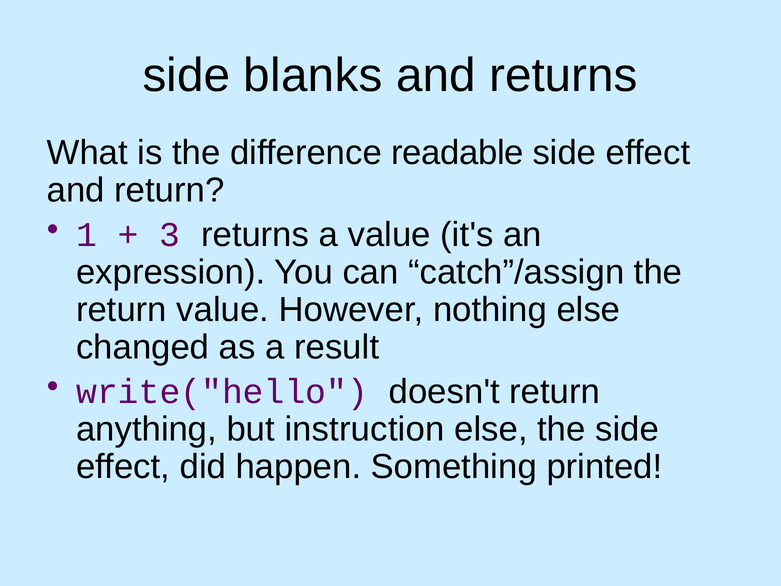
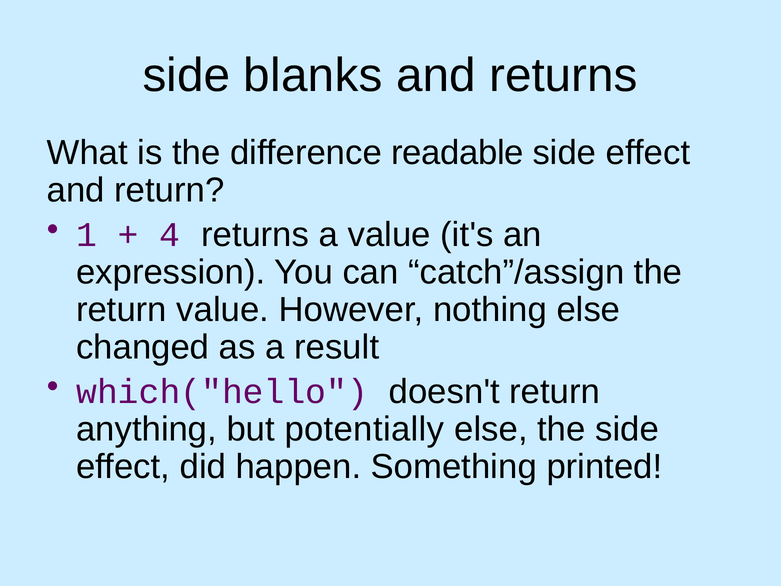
3: 3 -> 4
write("hello: write("hello -> which("hello
instruction: instruction -> potentially
